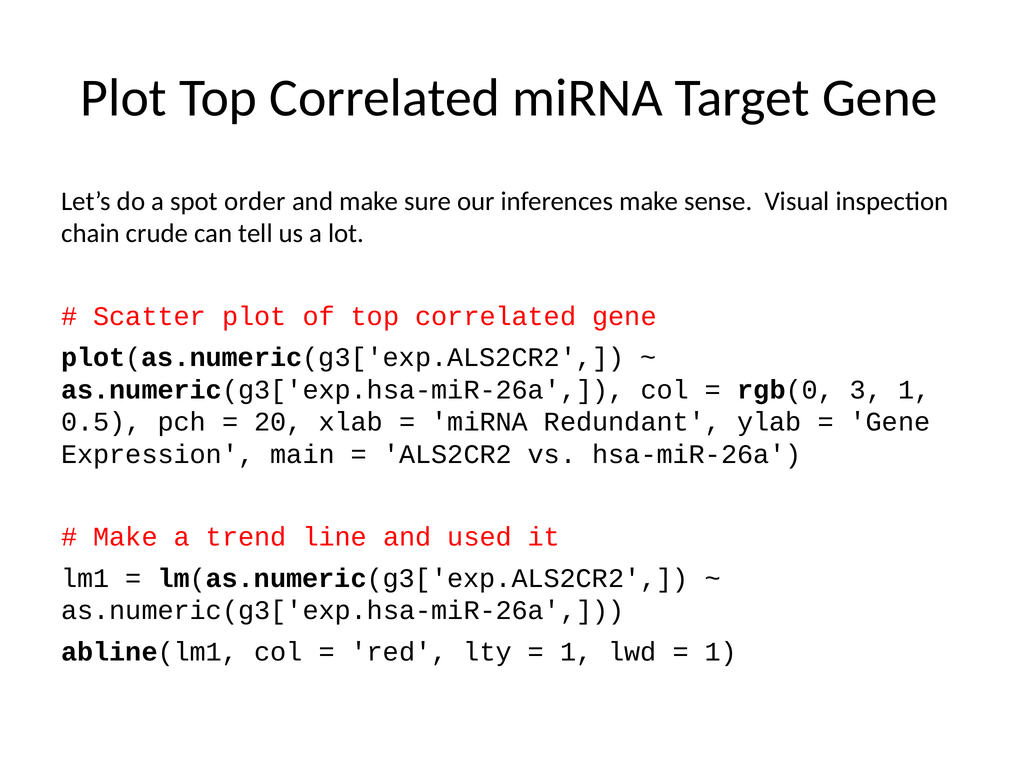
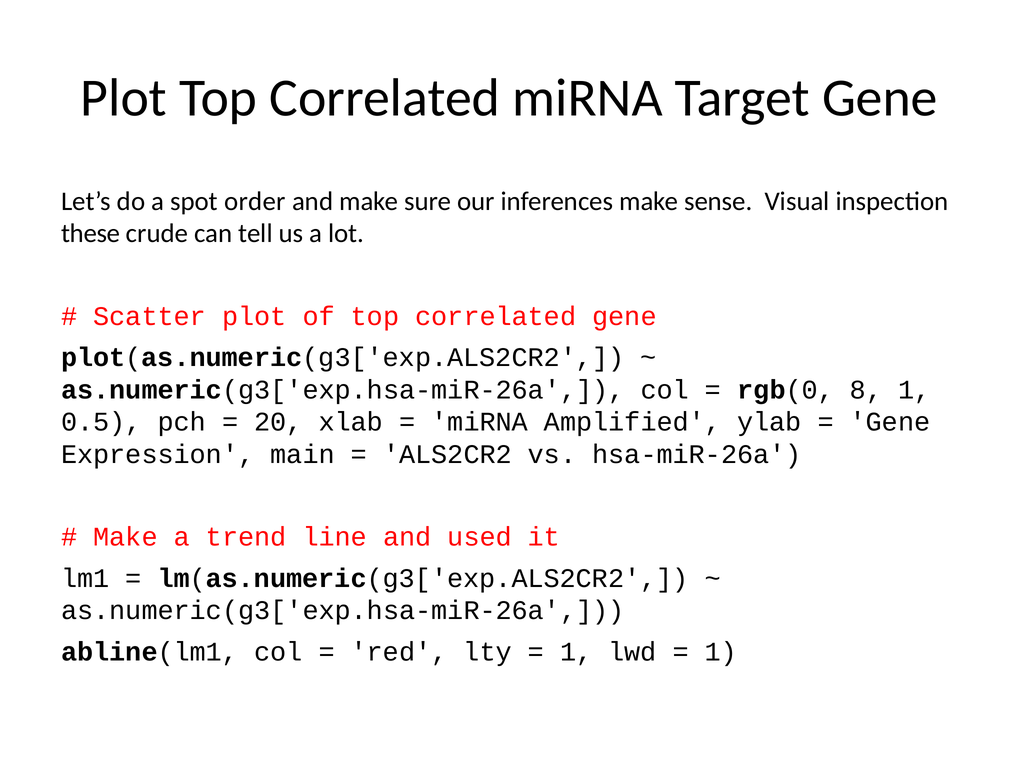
chain: chain -> these
3: 3 -> 8
Redundant: Redundant -> Amplified
